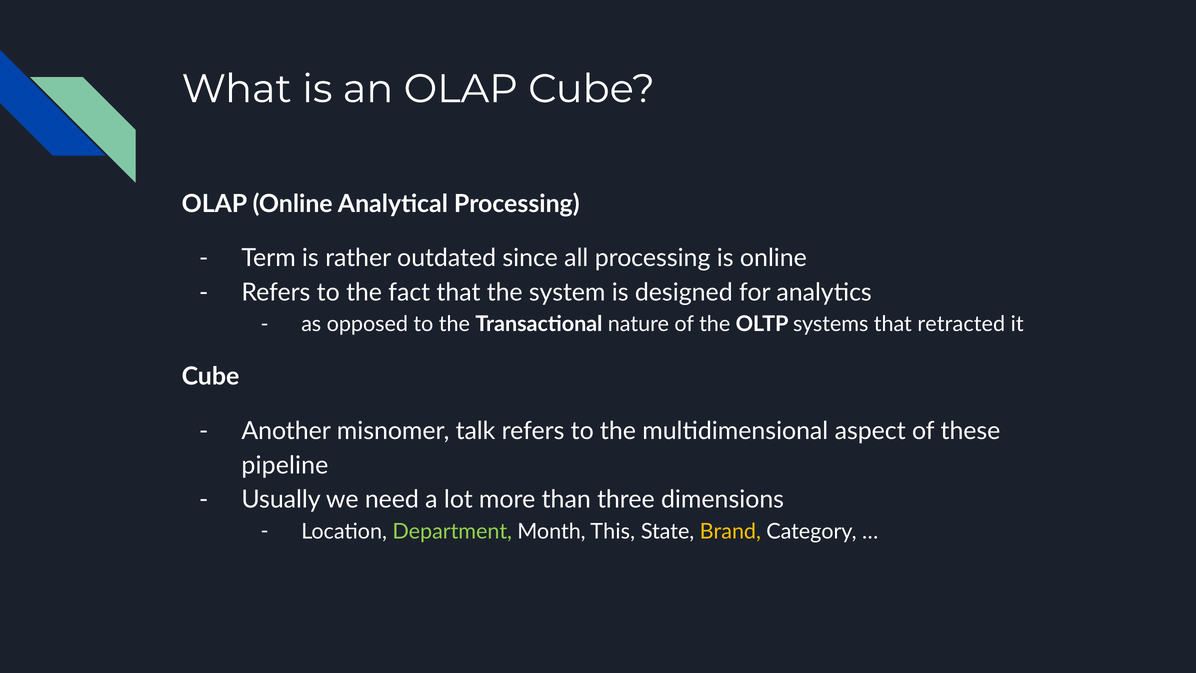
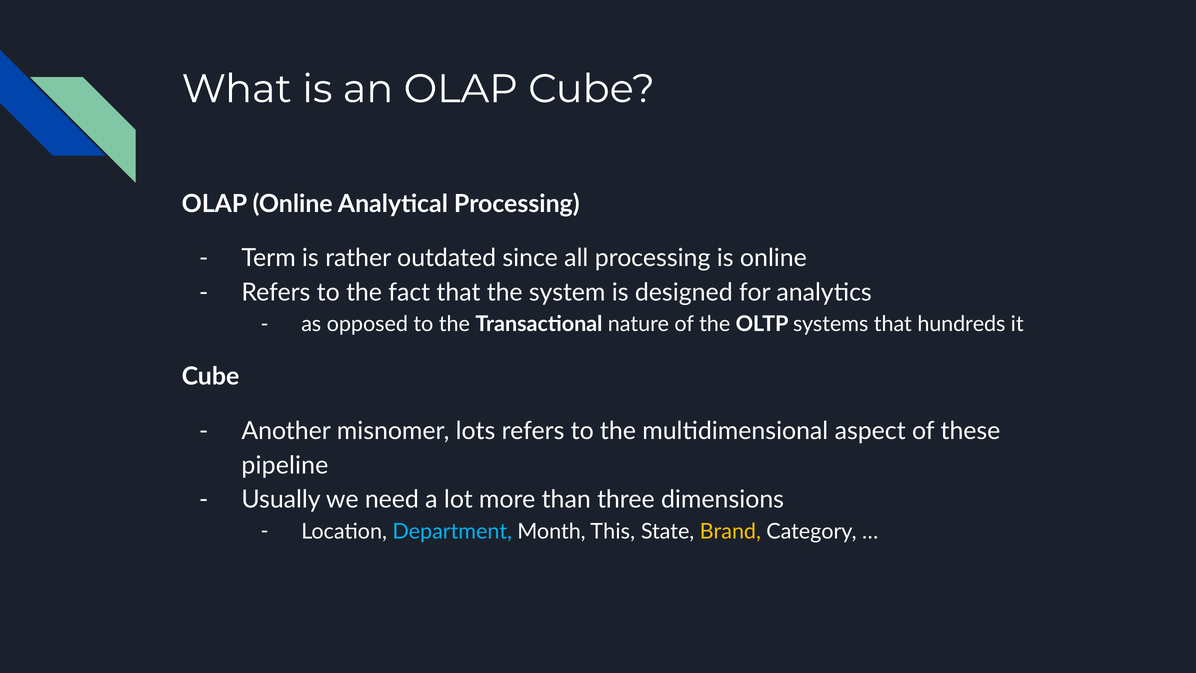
retracted: retracted -> hundreds
talk: talk -> lots
Department colour: light green -> light blue
